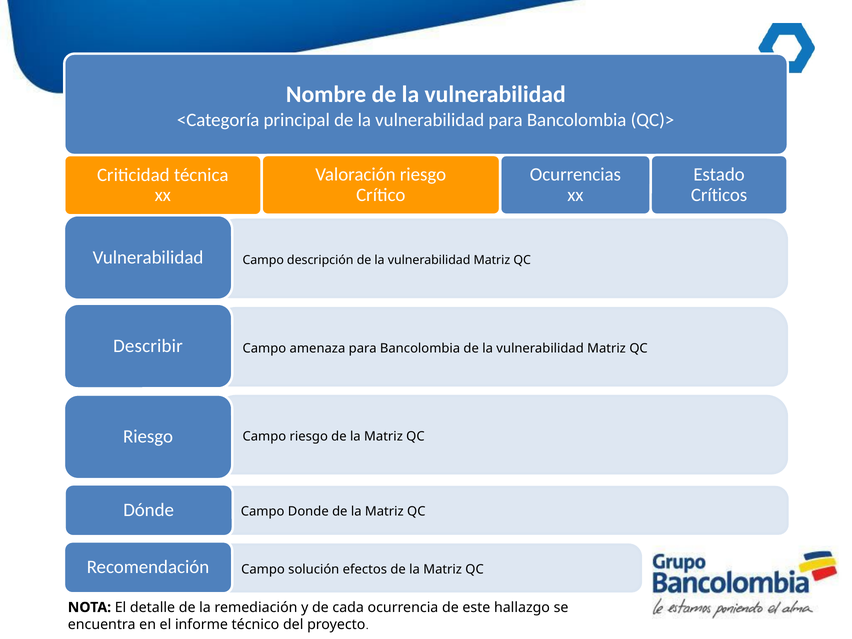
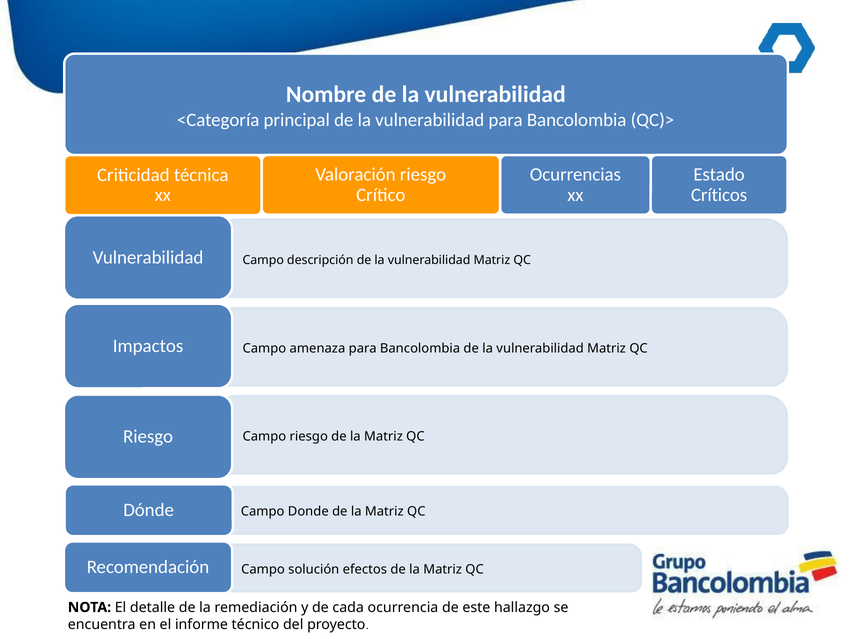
Describir: Describir -> Impactos
